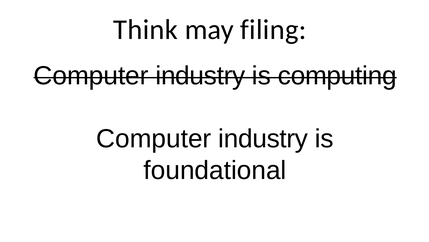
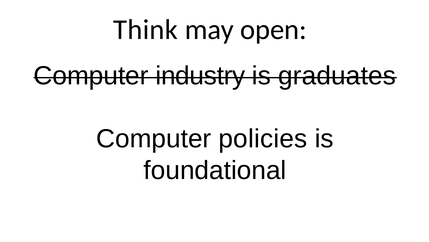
filing: filing -> open
computing: computing -> graduates
industry at (263, 138): industry -> policies
